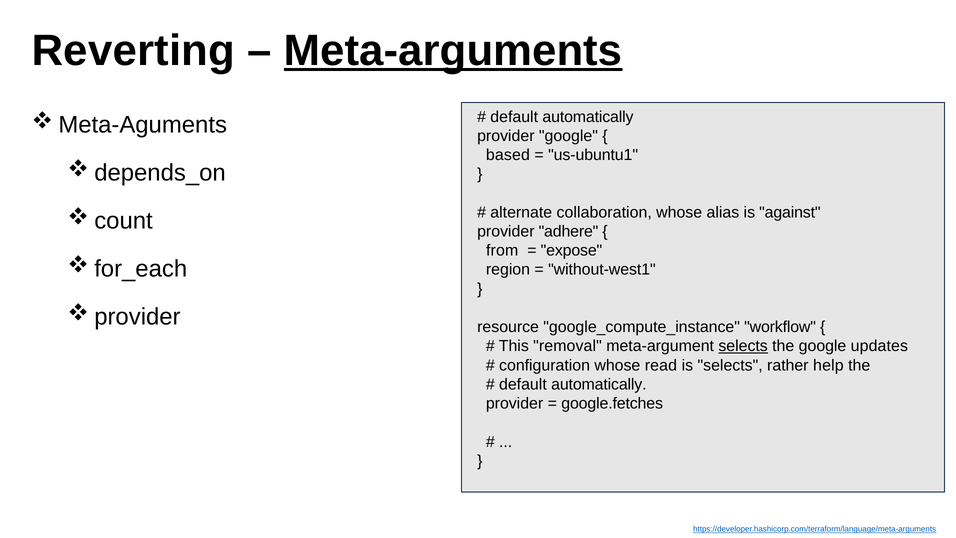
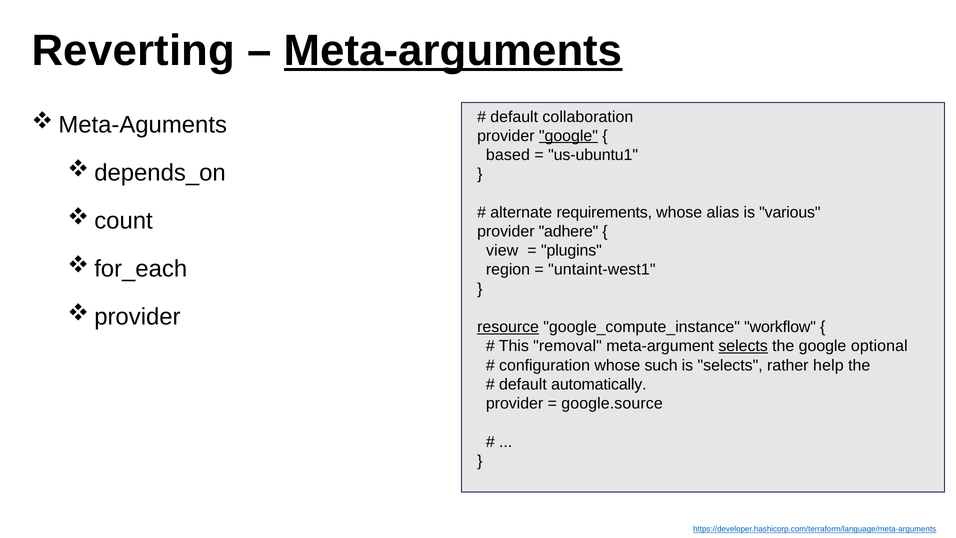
automatically at (588, 117): automatically -> collaboration
google at (568, 136) underline: none -> present
collaboration: collaboration -> requirements
against: against -> various
from: from -> view
expose: expose -> plugins
without-west1: without-west1 -> untaint-west1
resource underline: none -> present
updates: updates -> optional
read: read -> such
google.fetches: google.fetches -> google.source
